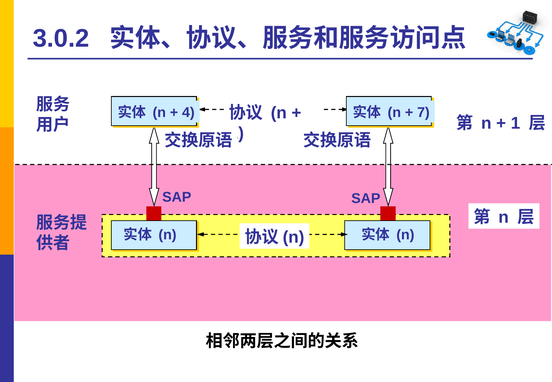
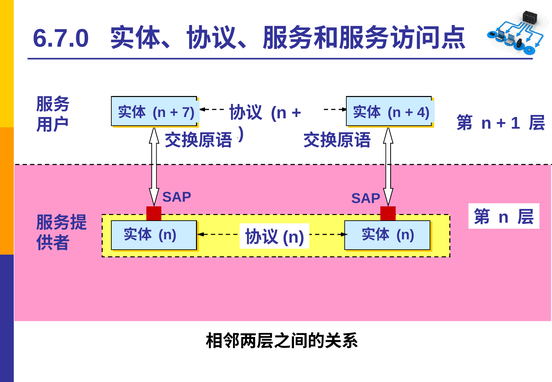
3.0.2: 3.0.2 -> 6.7.0
7: 7 -> 4
4: 4 -> 7
